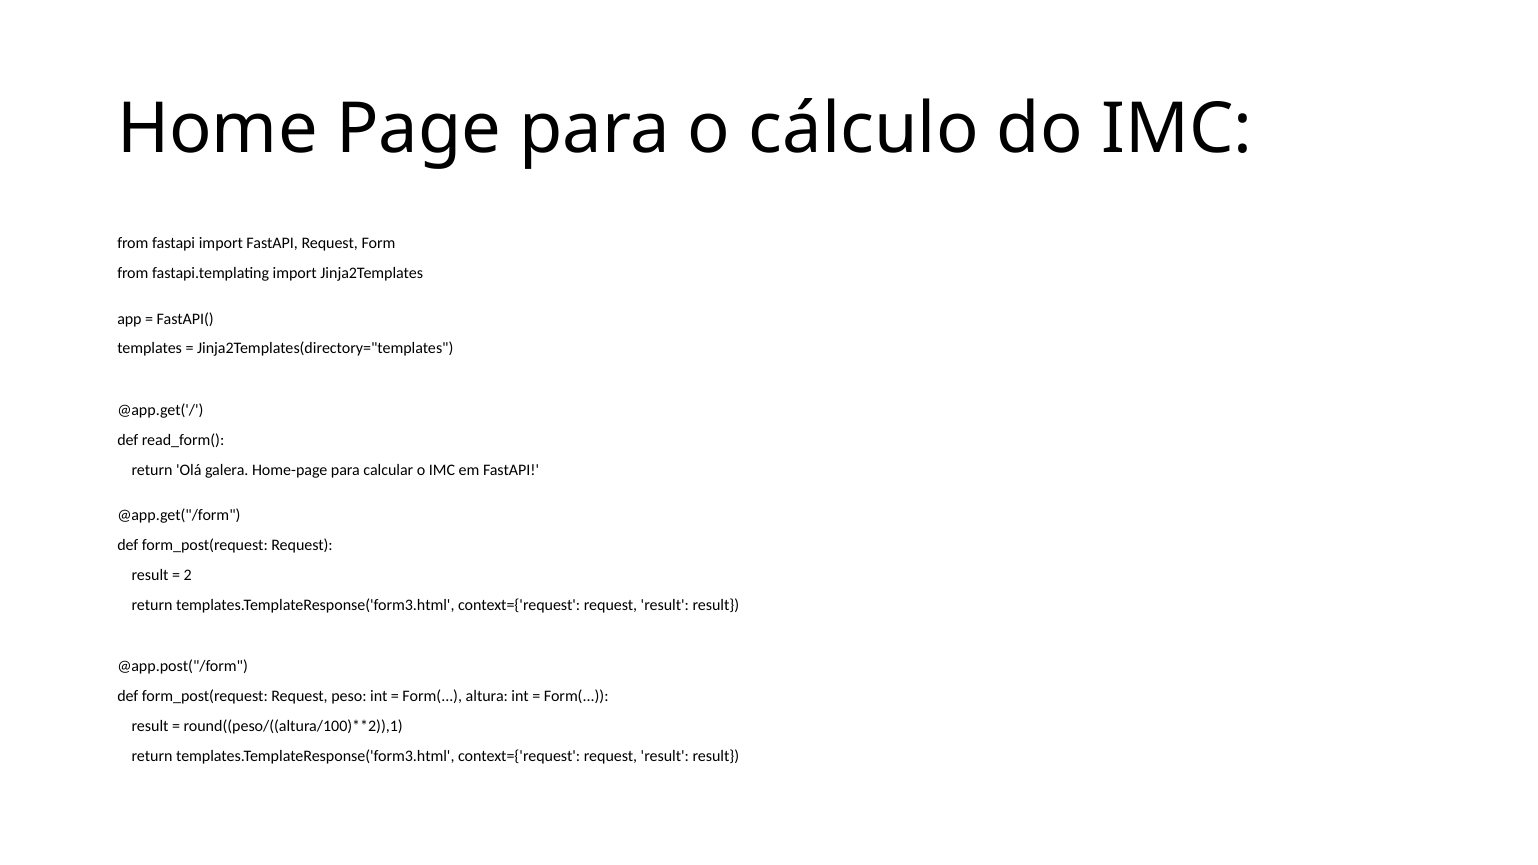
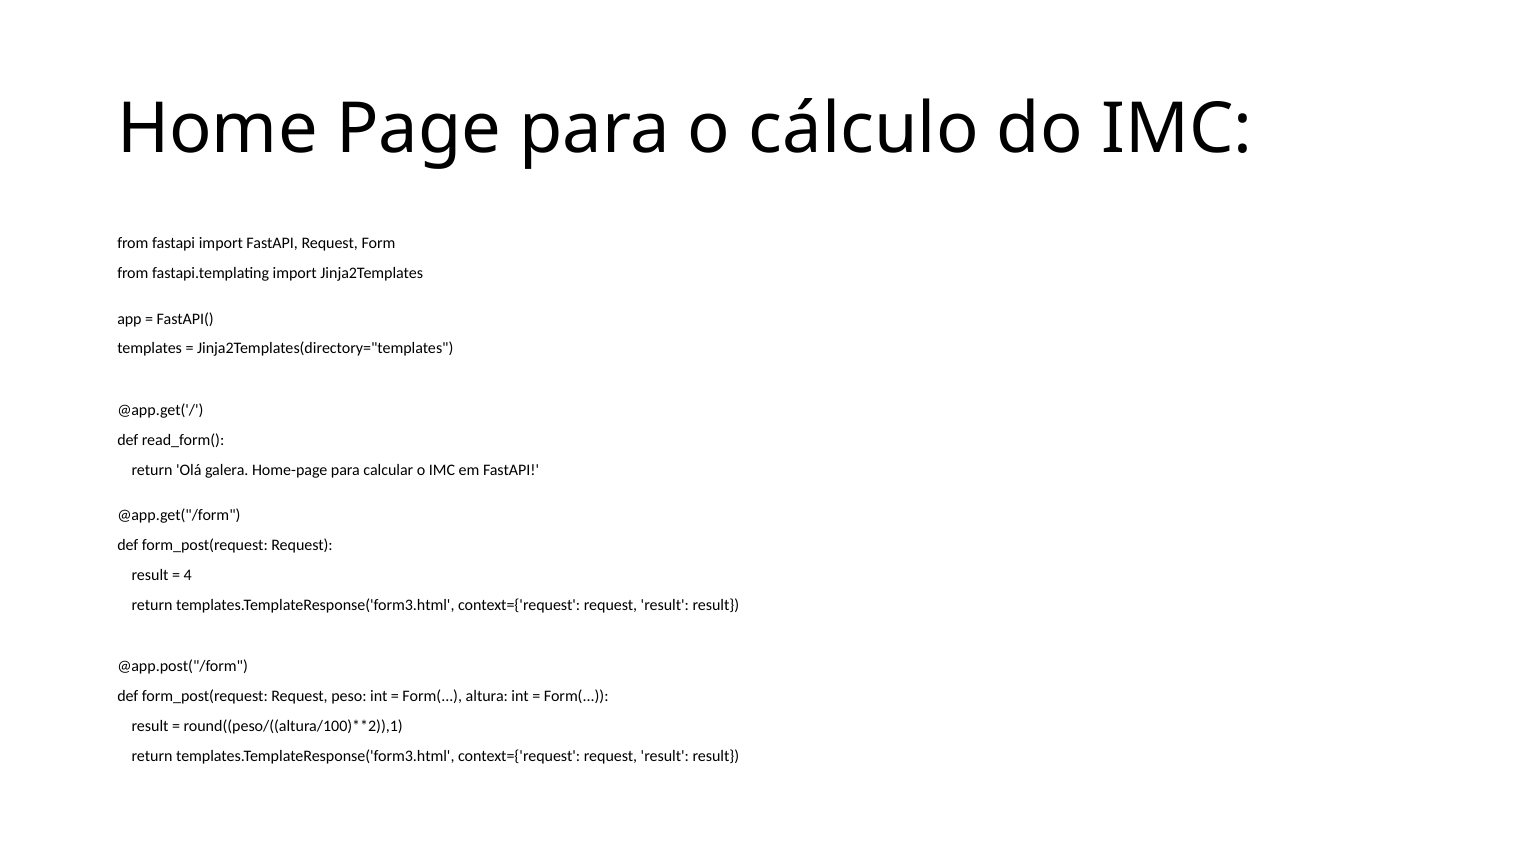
2: 2 -> 4
